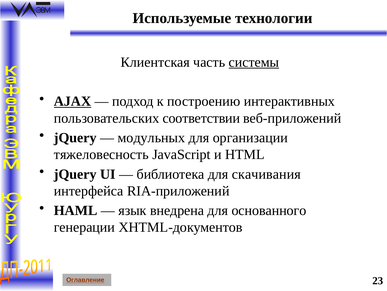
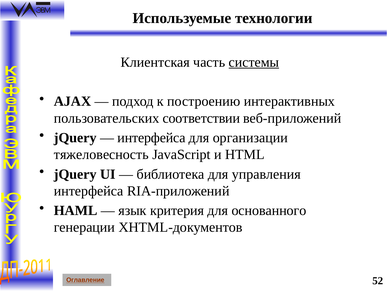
AJAX underline: present -> none
модульных at (151, 137): модульных -> интерфейса
скачивания: скачивания -> управления
внедрена: внедрена -> критерия
23: 23 -> 52
